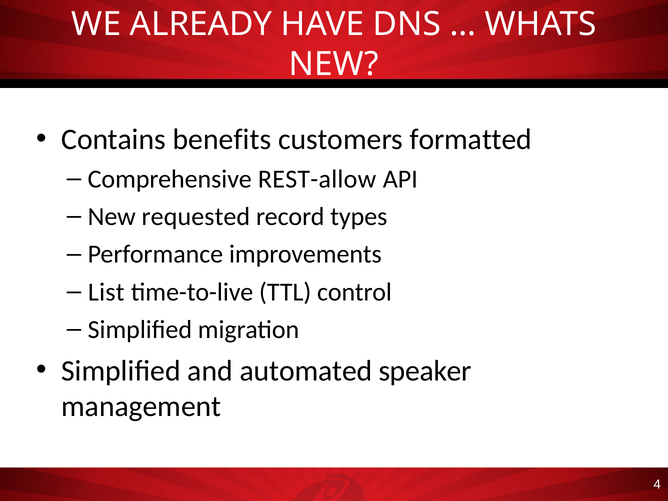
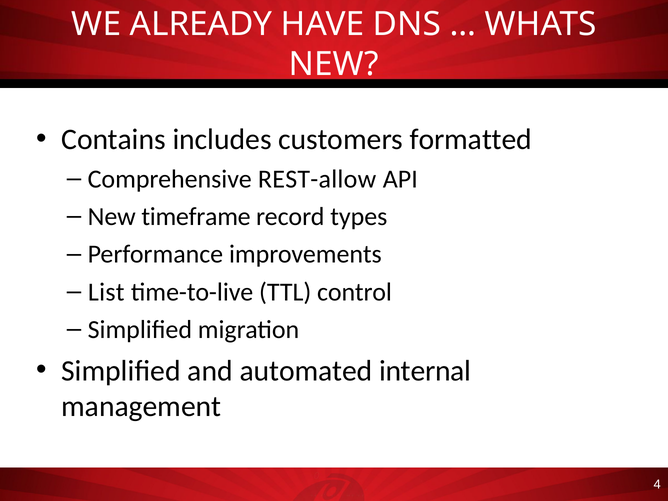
benefits: benefits -> includes
requested: requested -> timeframe
speaker: speaker -> internal
